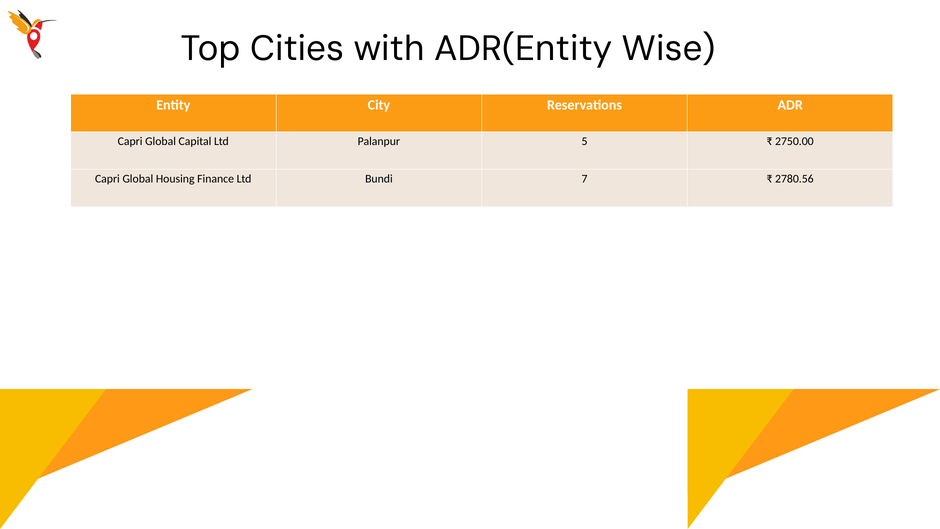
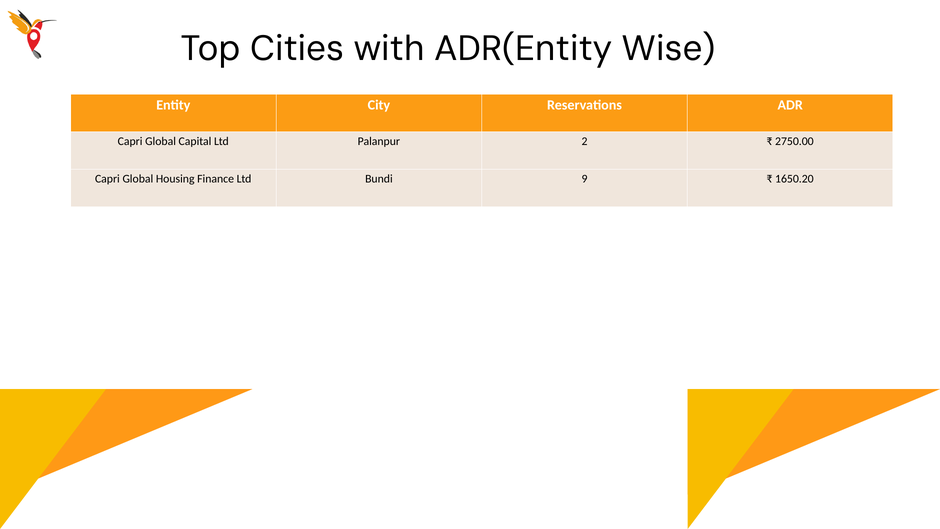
5: 5 -> 2
7: 7 -> 9
2780.56: 2780.56 -> 1650.20
